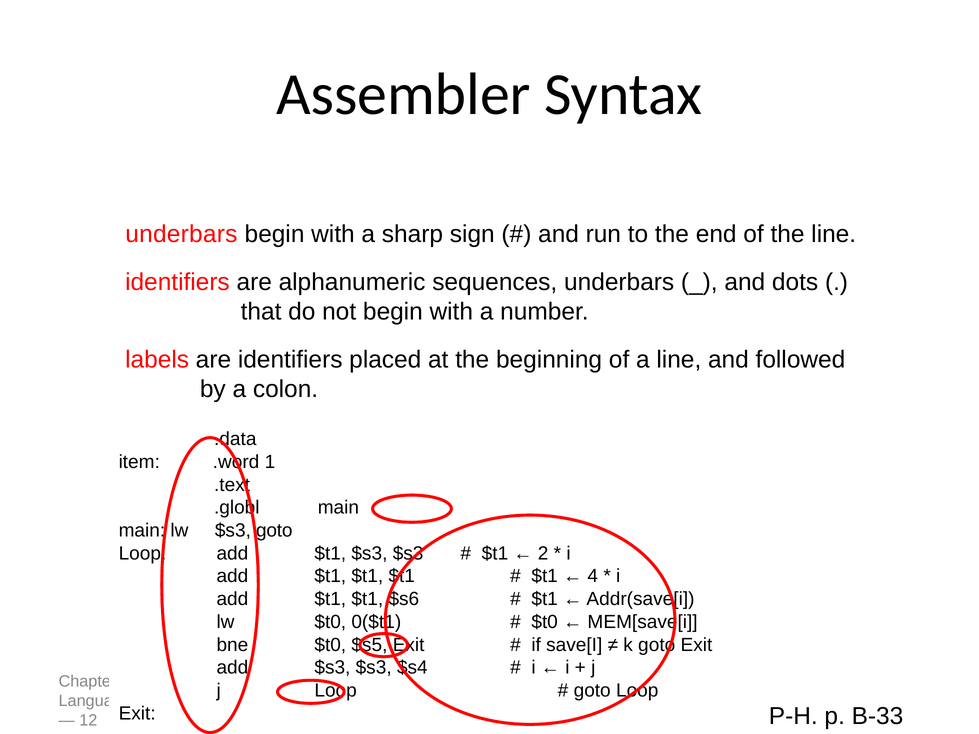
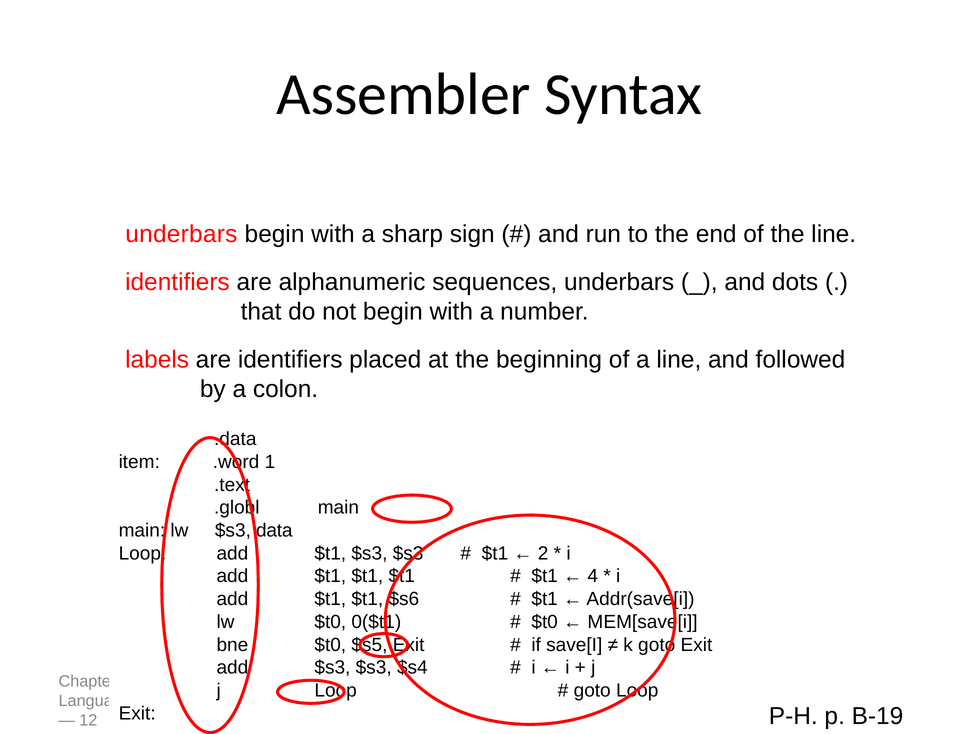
$s3 goto: goto -> data
B-33: B-33 -> B-19
